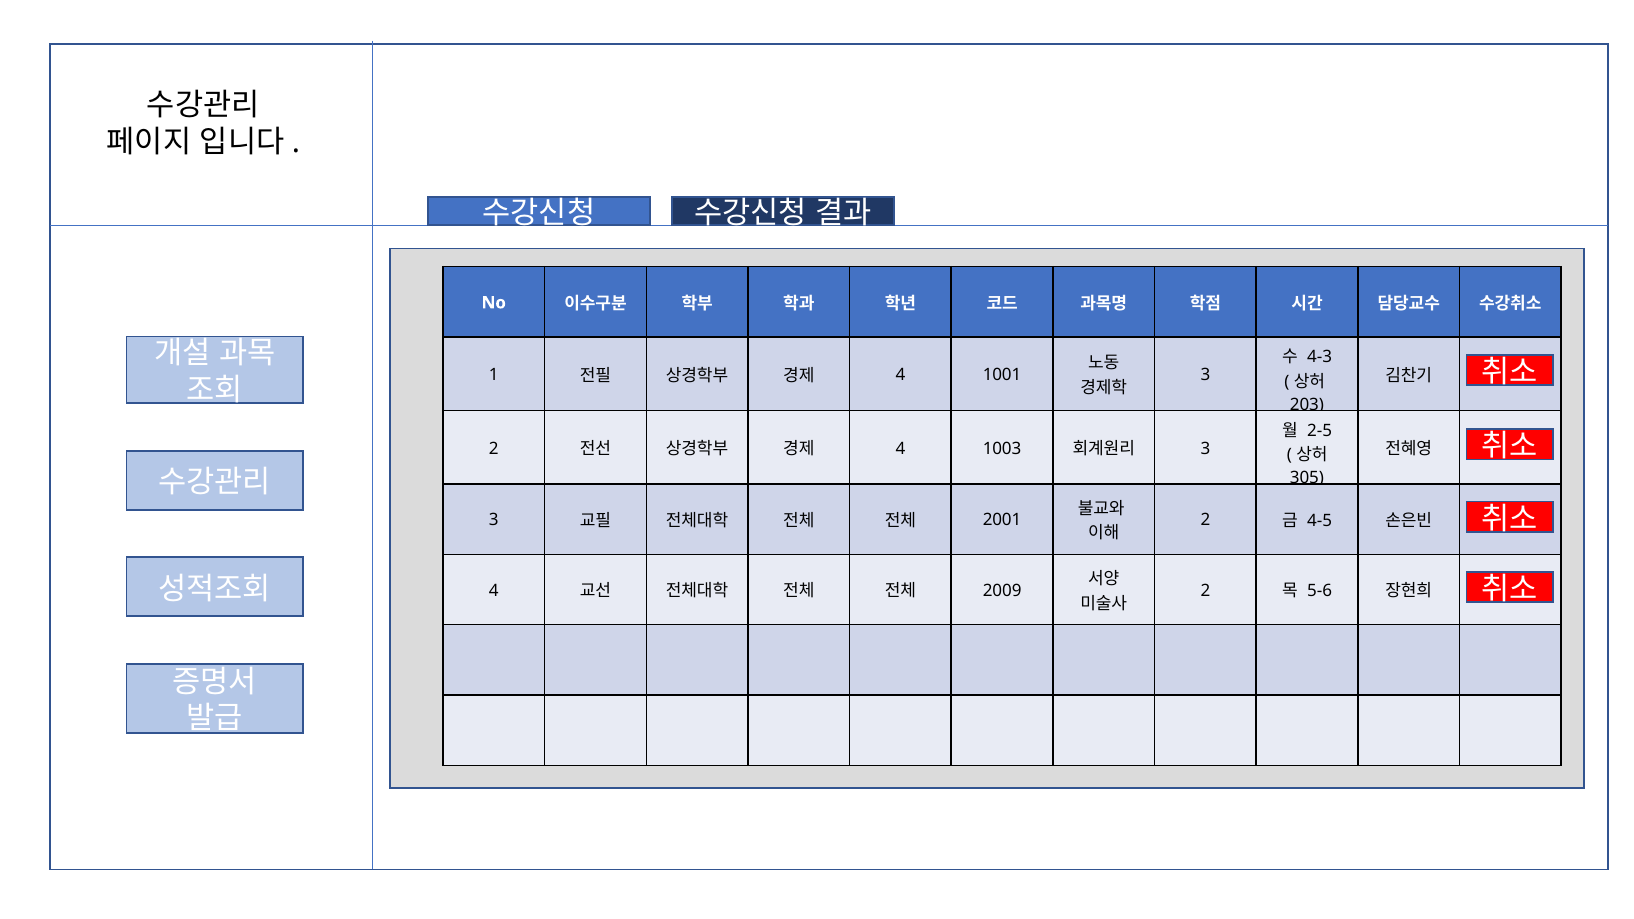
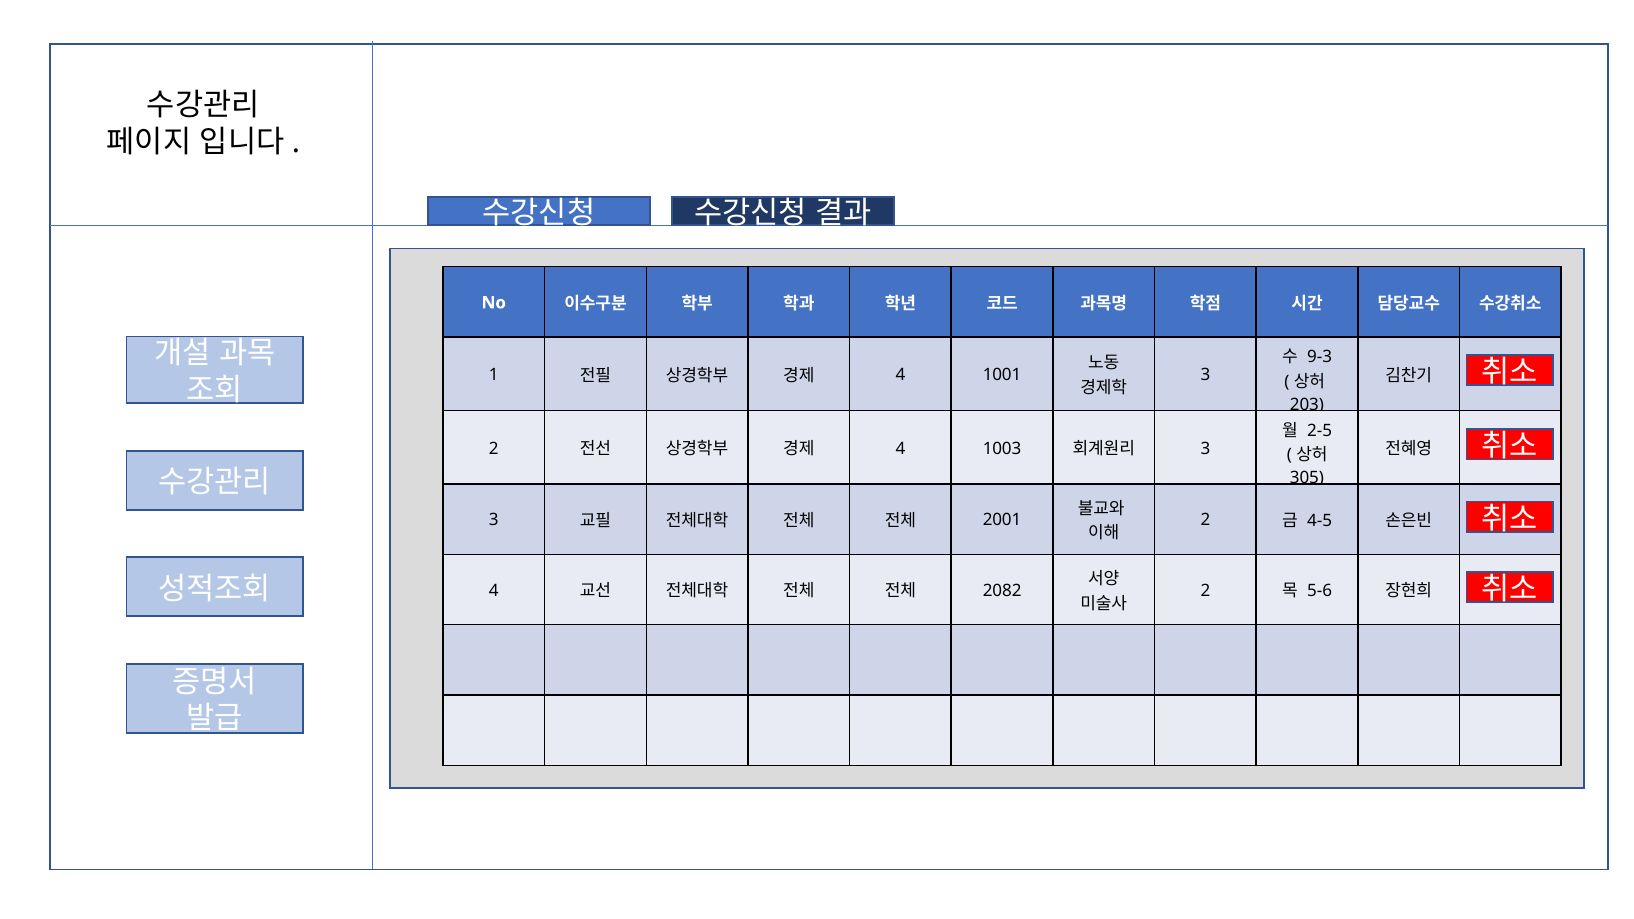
4-3: 4-3 -> 9-3
2009: 2009 -> 2082
